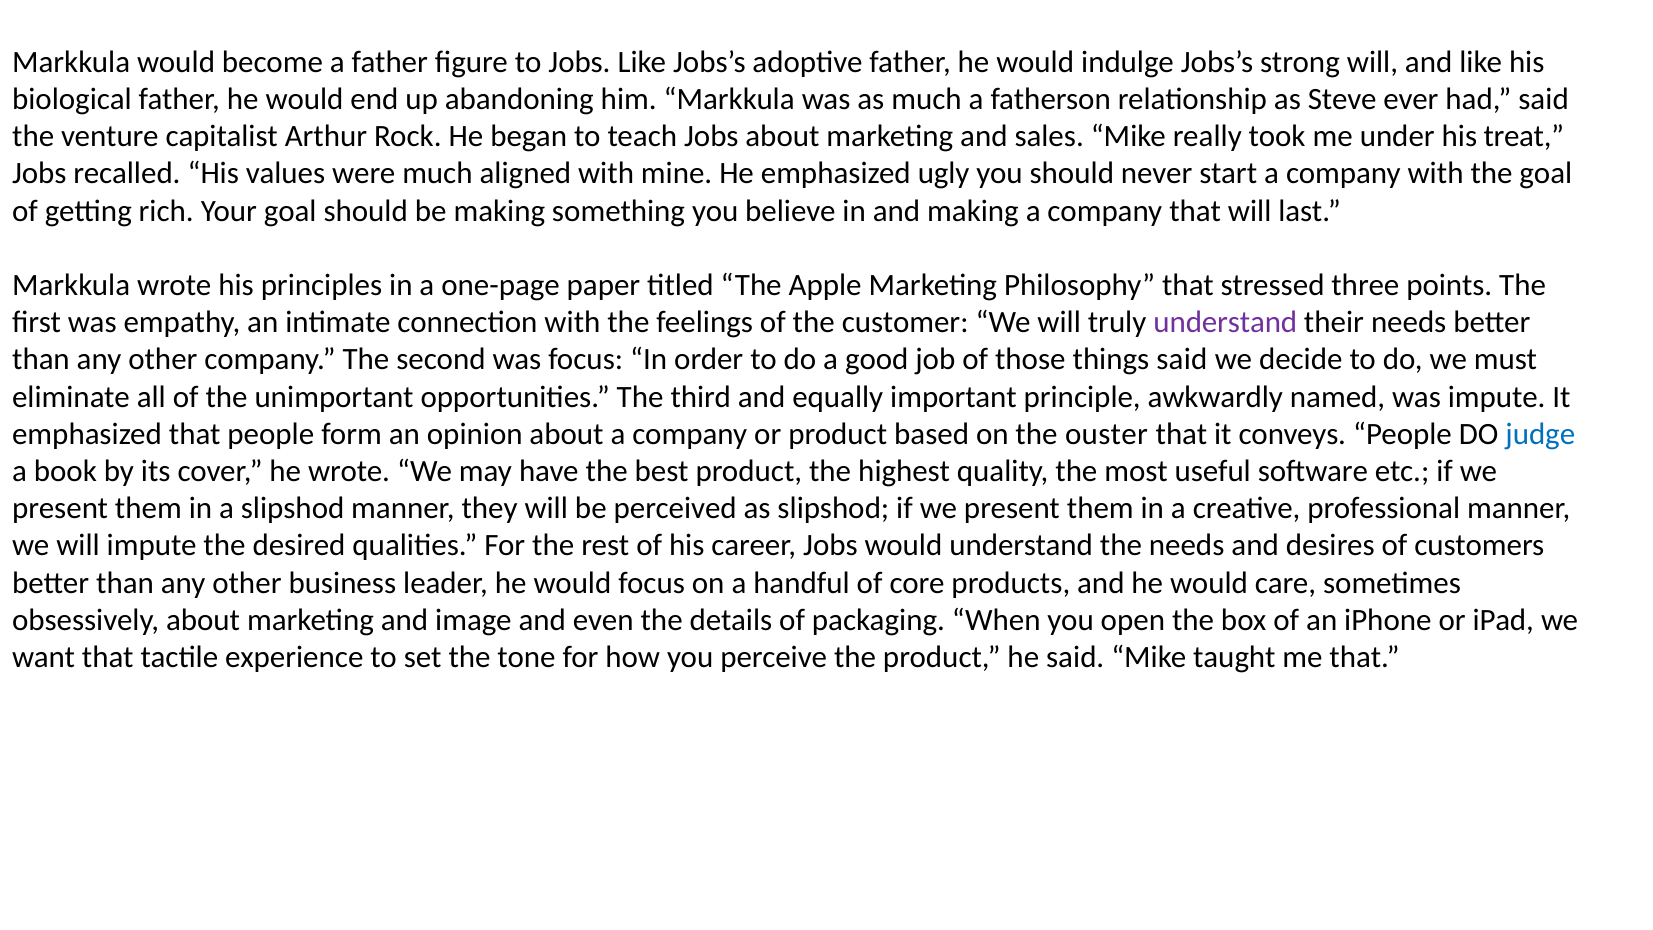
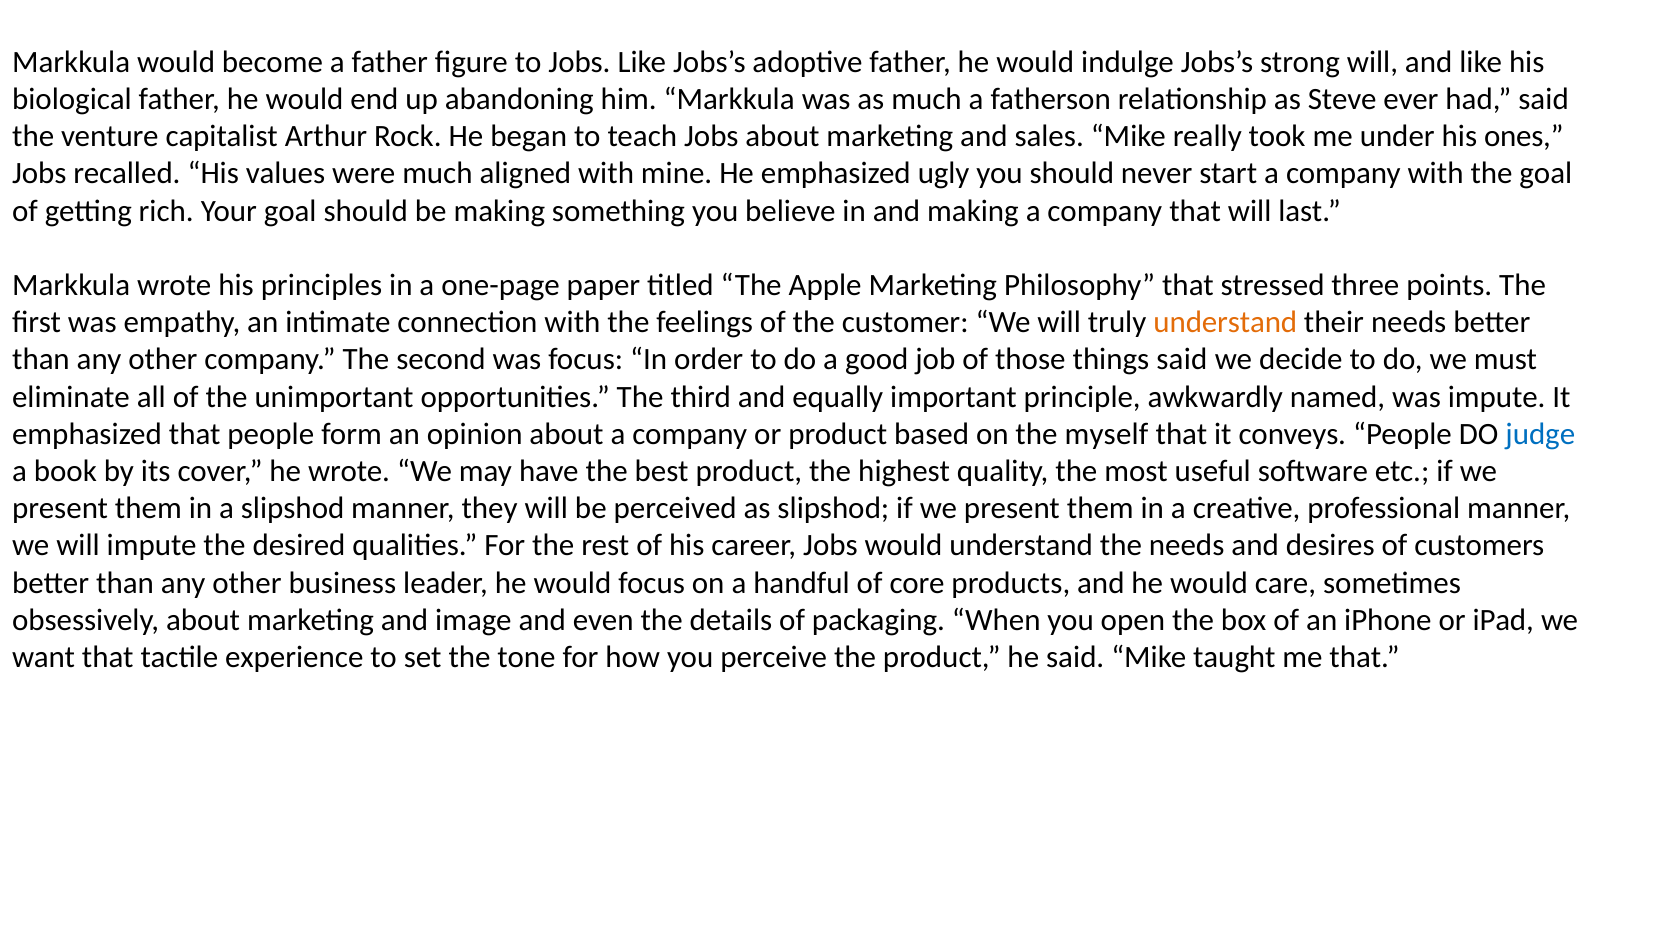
treat: treat -> ones
understand at (1225, 322) colour: purple -> orange
ouster: ouster -> myself
